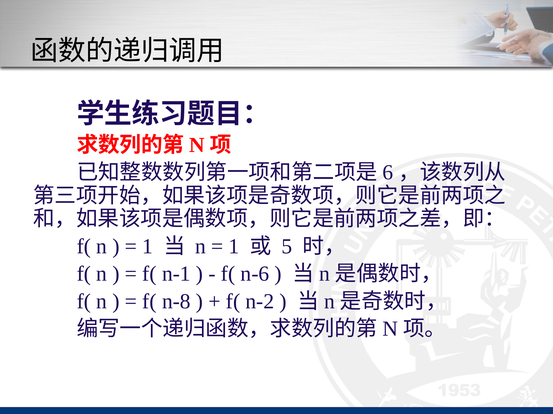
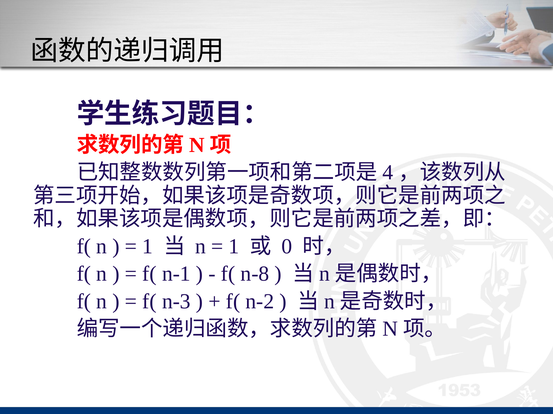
6: 6 -> 4
5: 5 -> 0
n-6: n-6 -> n-8
n-8: n-8 -> n-3
